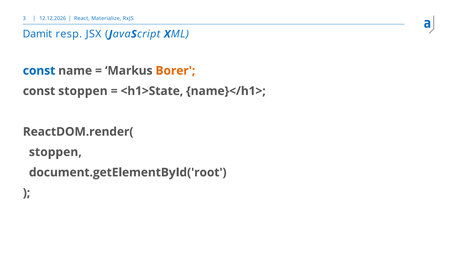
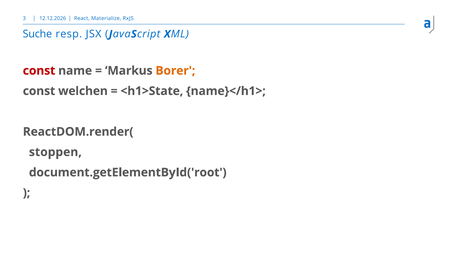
Damit: Damit -> Suche
const at (39, 71) colour: blue -> red
const stoppen: stoppen -> welchen
